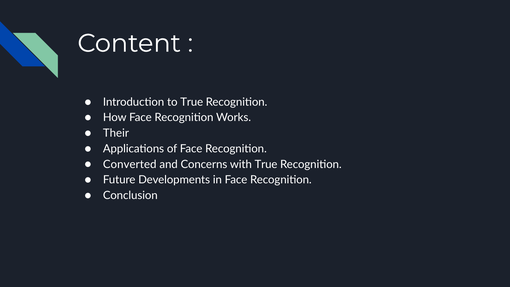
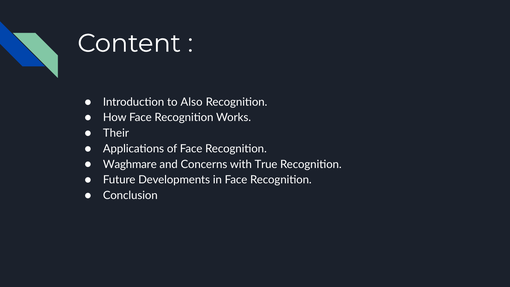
to True: True -> Also
Converted: Converted -> Waghmare
